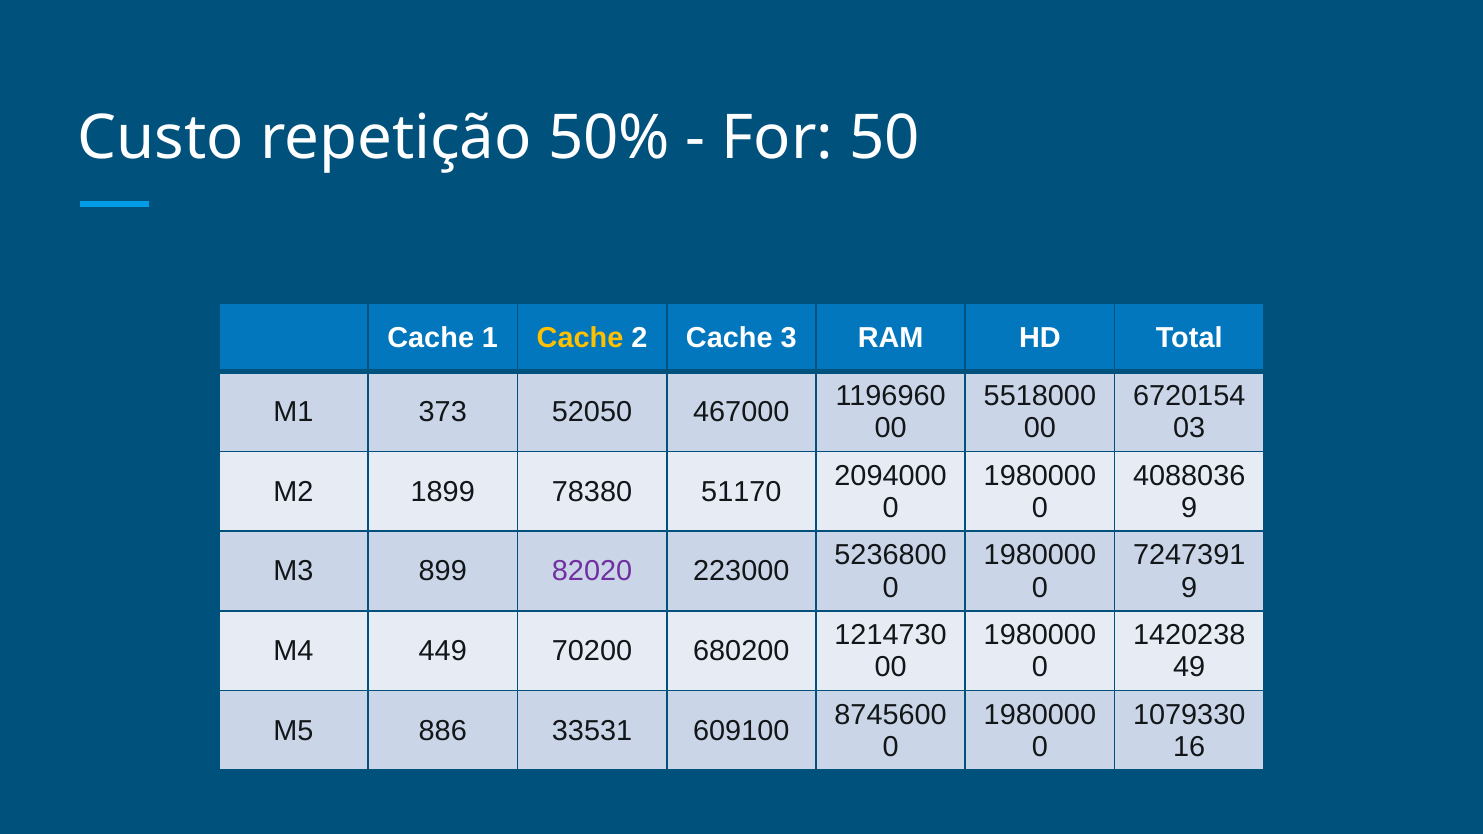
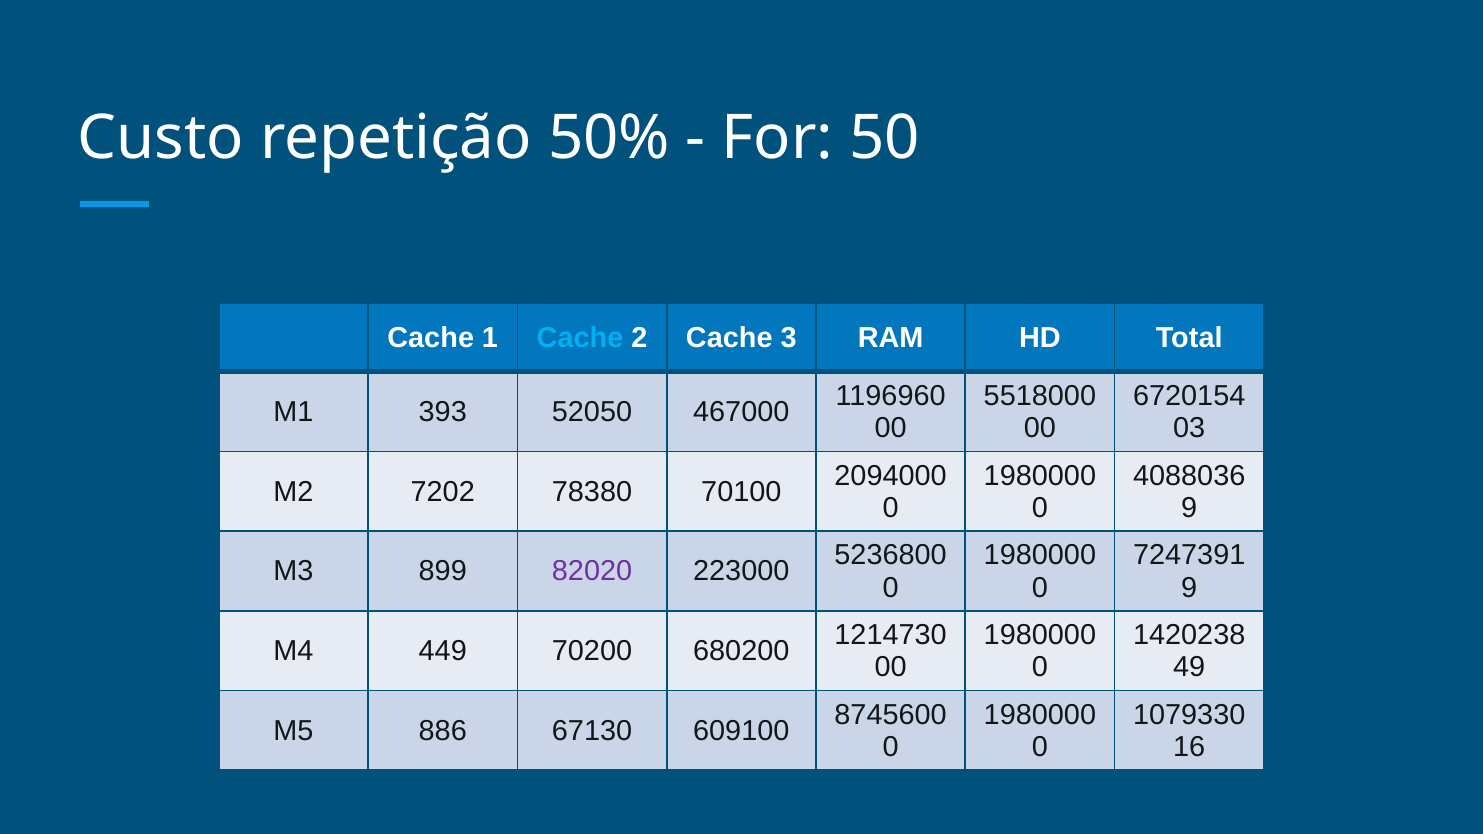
Cache at (580, 338) colour: yellow -> light blue
373: 373 -> 393
1899: 1899 -> 7202
51170: 51170 -> 70100
33531: 33531 -> 67130
